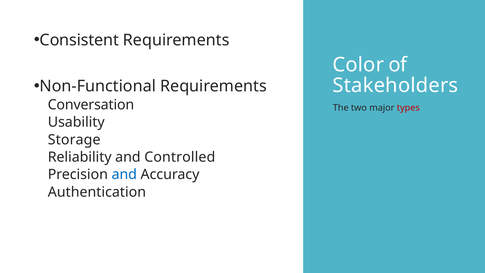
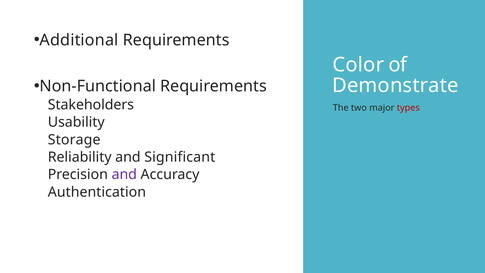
Consistent: Consistent -> Additional
Stakeholders: Stakeholders -> Demonstrate
Conversation: Conversation -> Stakeholders
Controlled: Controlled -> Significant
and at (124, 174) colour: blue -> purple
